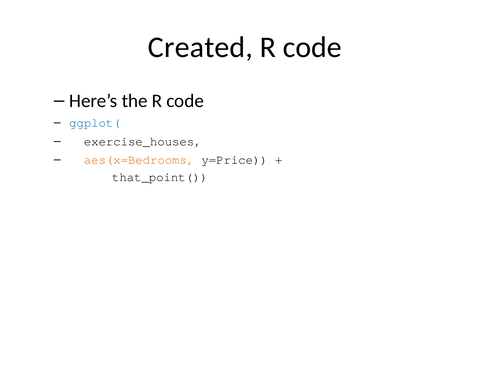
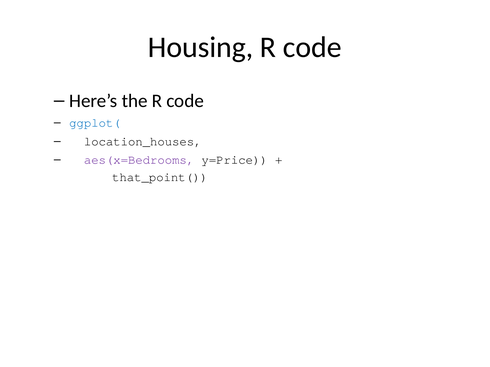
Created: Created -> Housing
exercise_houses: exercise_houses -> location_houses
aes(x=Bedrooms colour: orange -> purple
